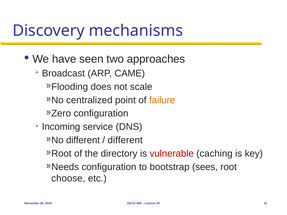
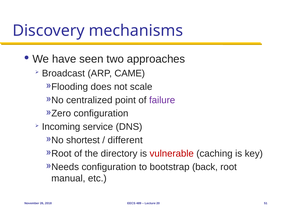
failure colour: orange -> purple
different at (83, 140): different -> shortest
sees: sees -> back
choose: choose -> manual
